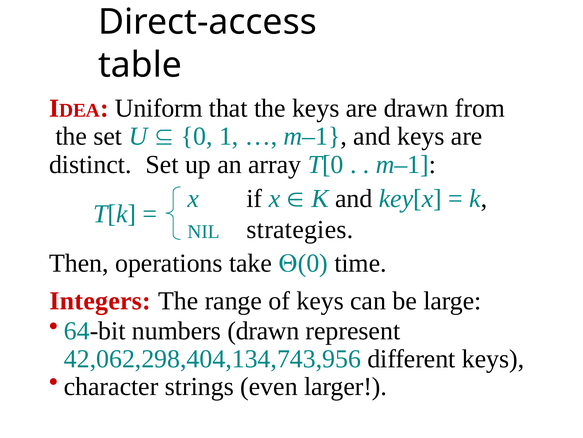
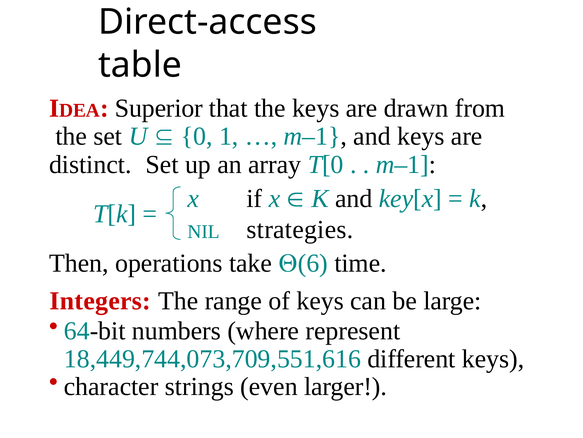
Uniform: Uniform -> Superior
0 at (313, 263): 0 -> 6
numbers drawn: drawn -> where
42,062,298,404,134,743,956: 42,062,298,404,134,743,956 -> 18,449,744,073,709,551,616
